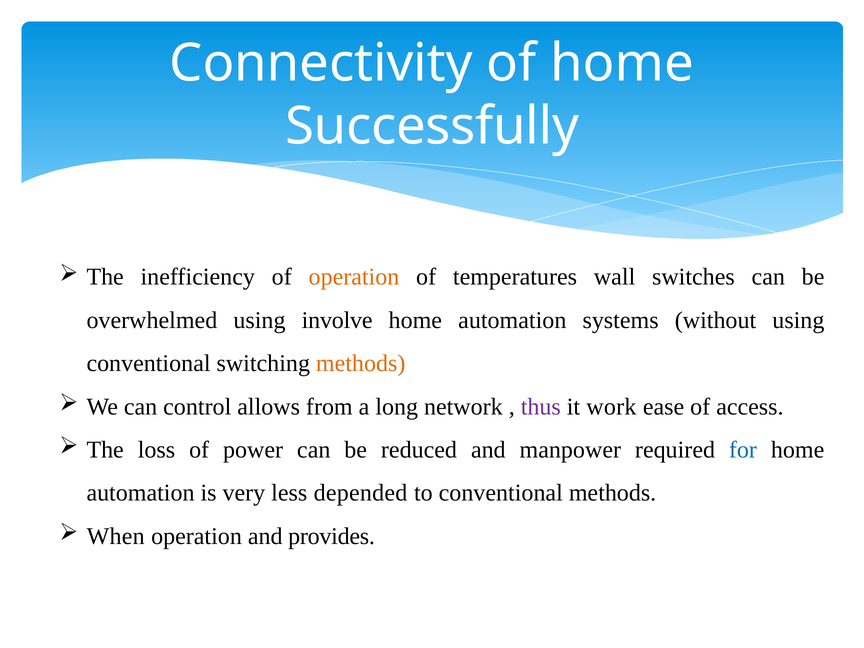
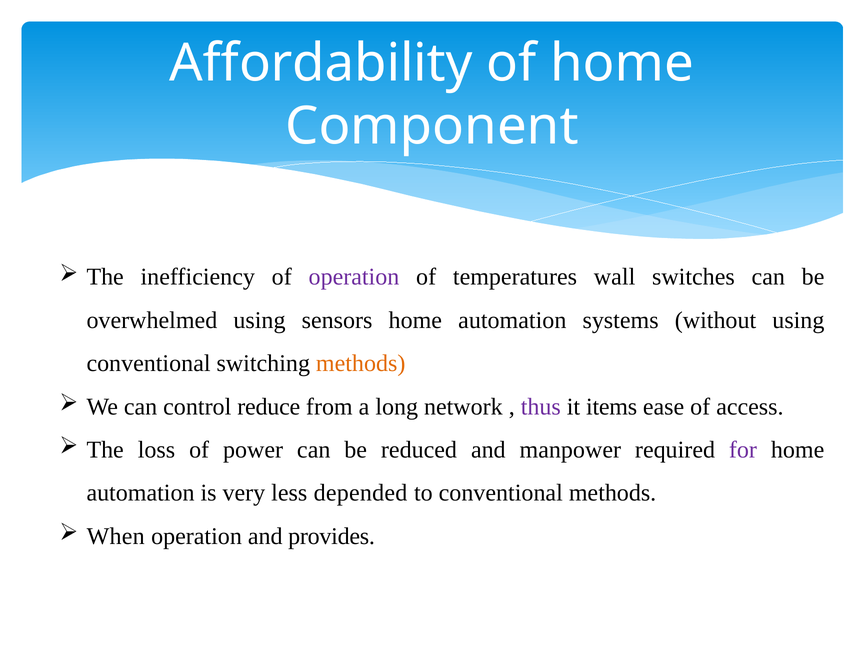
Connectivity: Connectivity -> Affordability
Successfully: Successfully -> Component
operation at (354, 277) colour: orange -> purple
involve: involve -> sensors
allows: allows -> reduce
work: work -> items
for colour: blue -> purple
